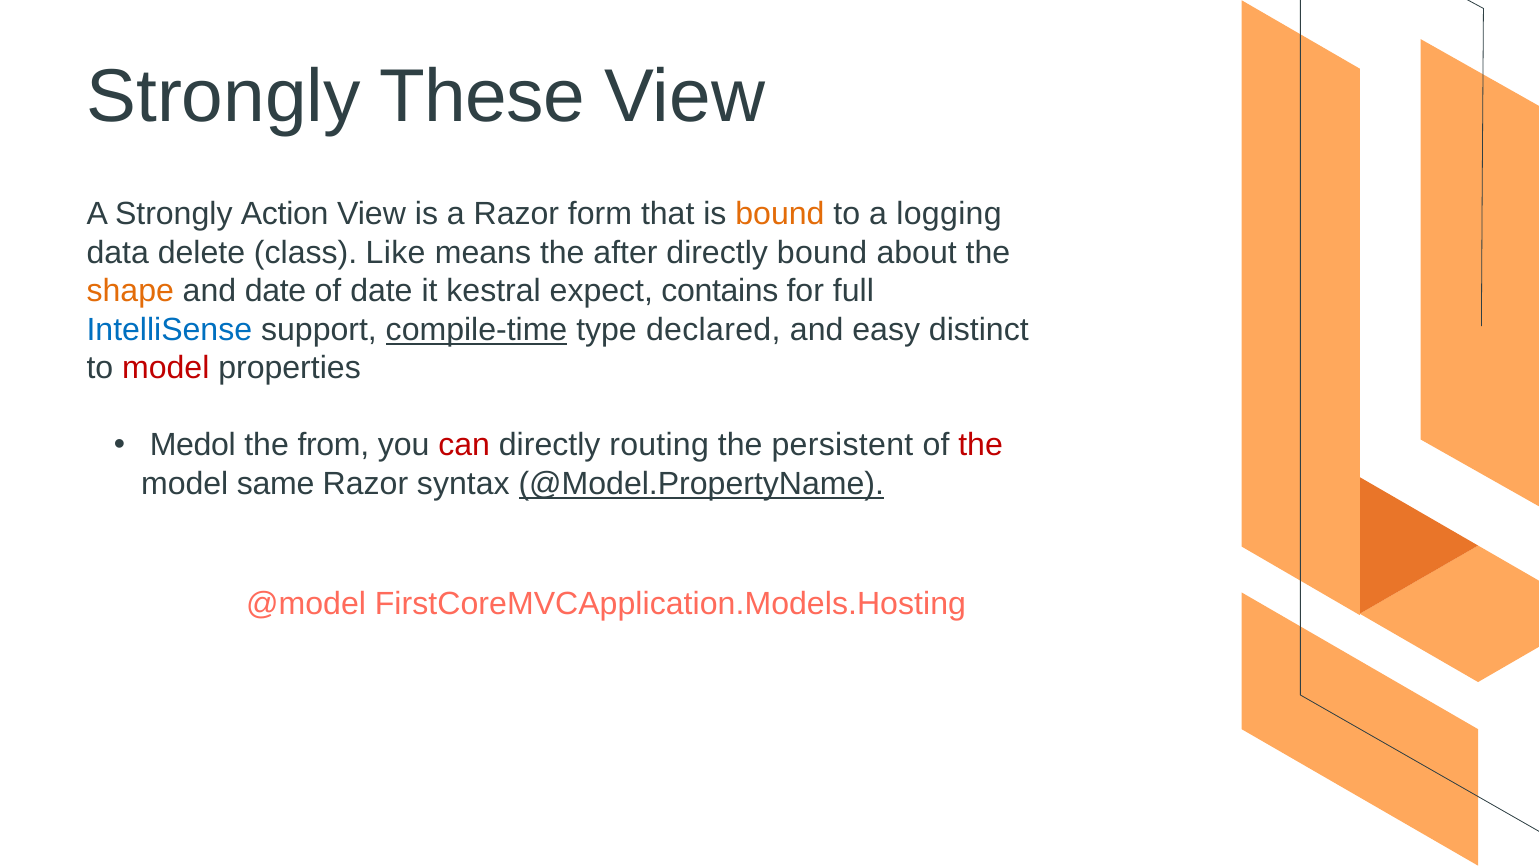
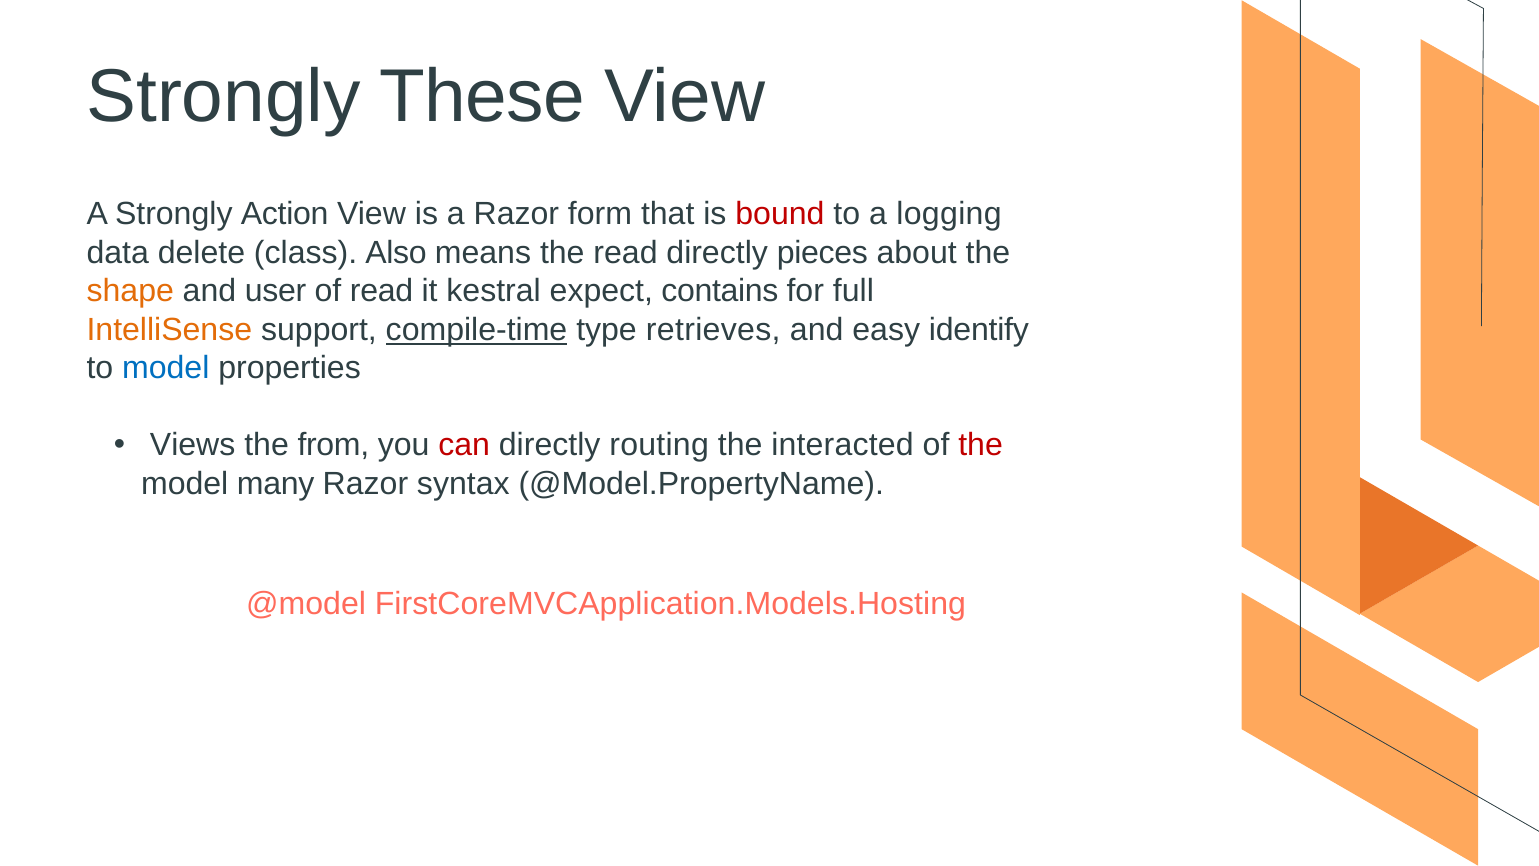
bound at (780, 214) colour: orange -> red
Like: Like -> Also
the after: after -> read
directly bound: bound -> pieces
and date: date -> user
of date: date -> read
IntelliSense colour: blue -> orange
declared: declared -> retrieves
distinct: distinct -> identify
model at (166, 368) colour: red -> blue
Medol: Medol -> Views
persistent: persistent -> interacted
same: same -> many
@Model.PropertyName underline: present -> none
